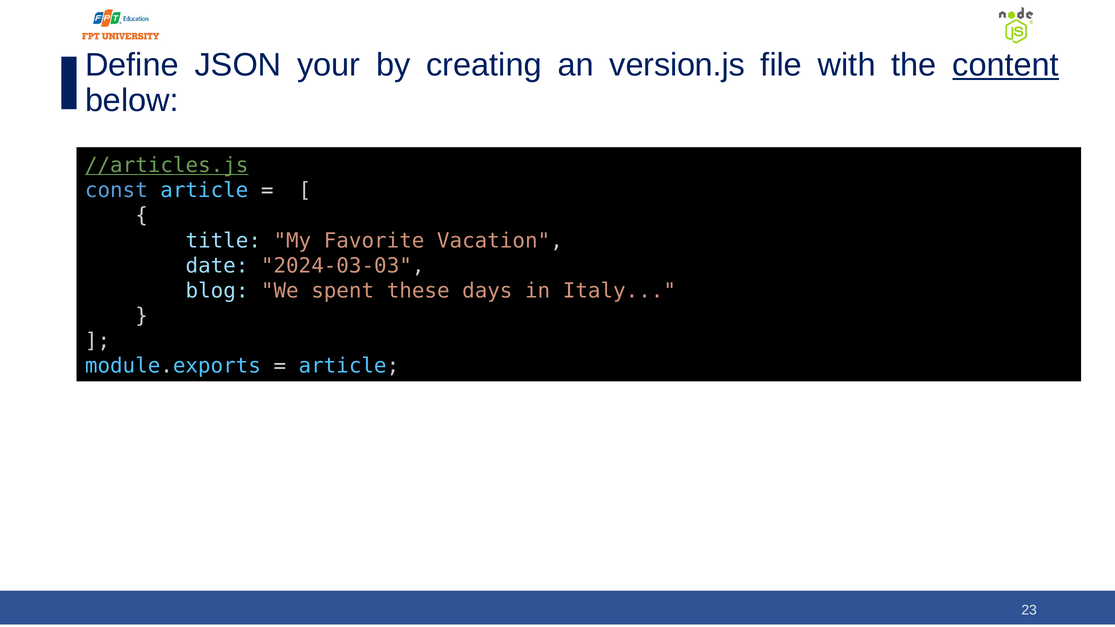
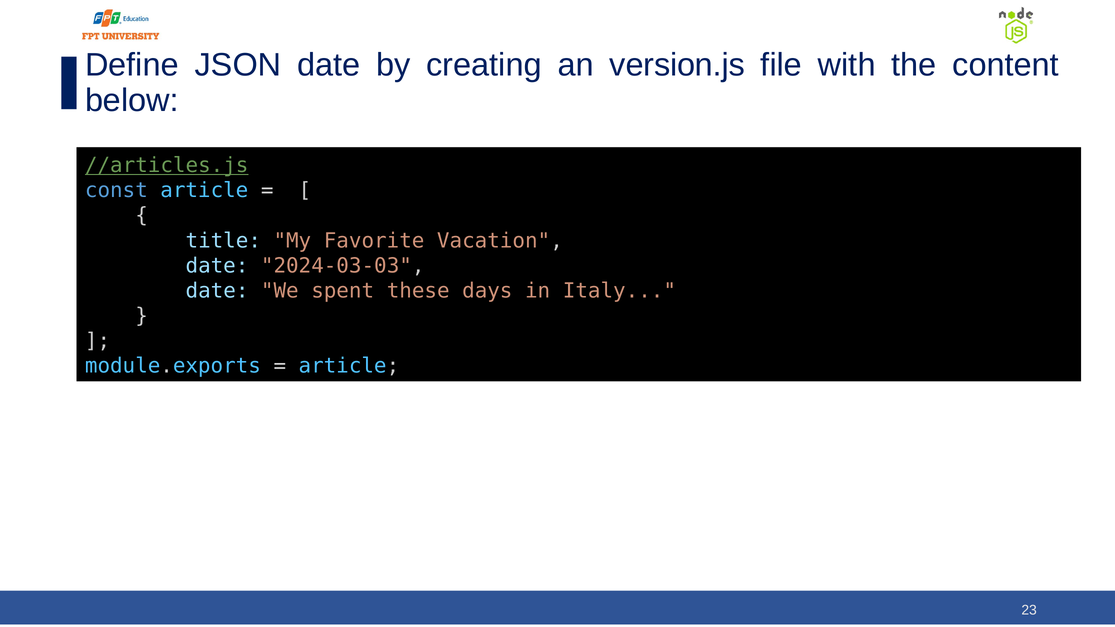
JSON your: your -> date
content underline: present -> none
blog at (217, 291): blog -> date
